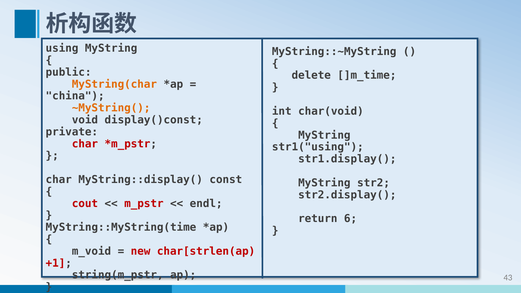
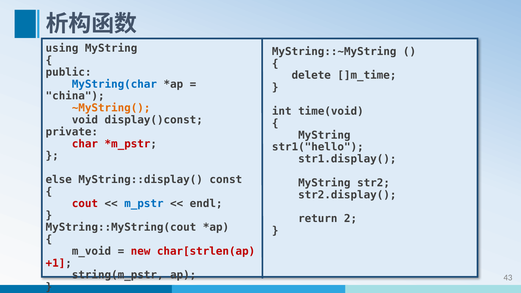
MyString(char colour: orange -> blue
char(void: char(void -> time(void
str1("using: str1("using -> str1("hello
char at (59, 180): char -> else
m_pstr colour: red -> blue
6: 6 -> 2
MyString::MyString(time: MyString::MyString(time -> MyString::MyString(cout
